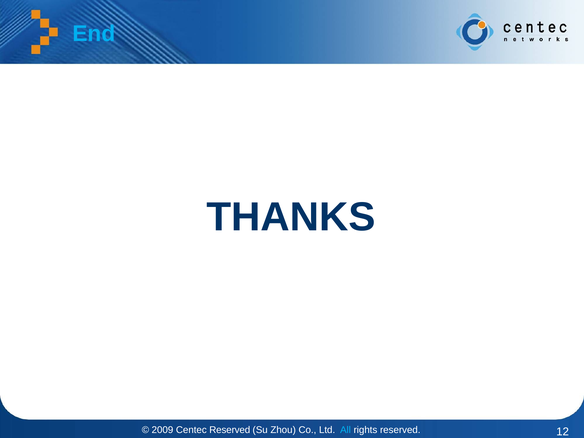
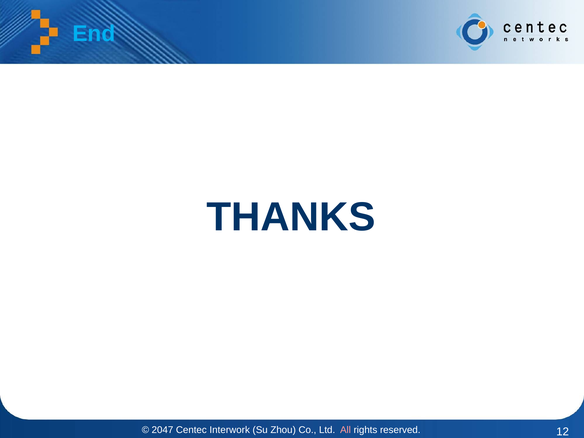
2009: 2009 -> 2047
Centec Reserved: Reserved -> Interwork
All colour: light blue -> pink
